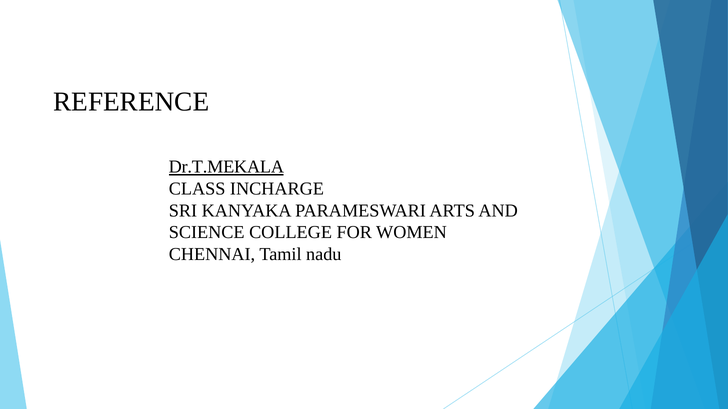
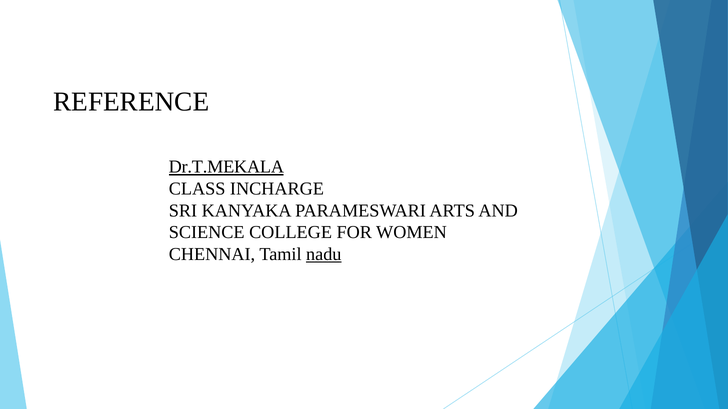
nadu underline: none -> present
